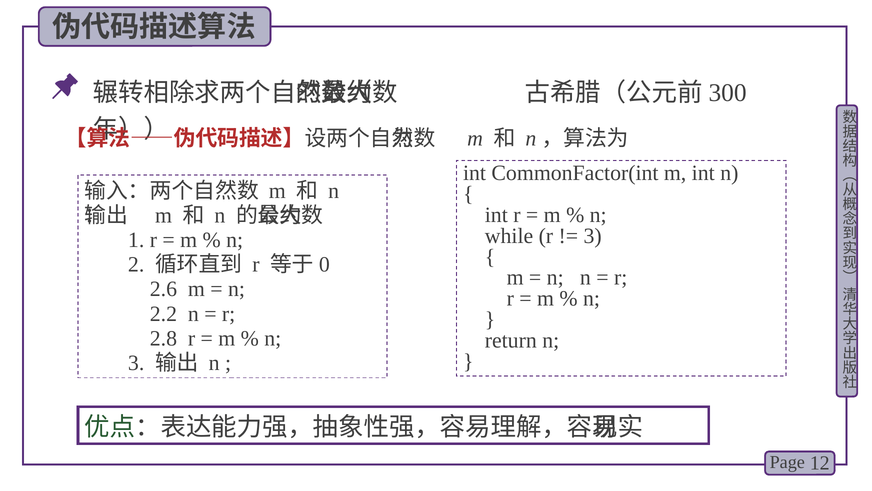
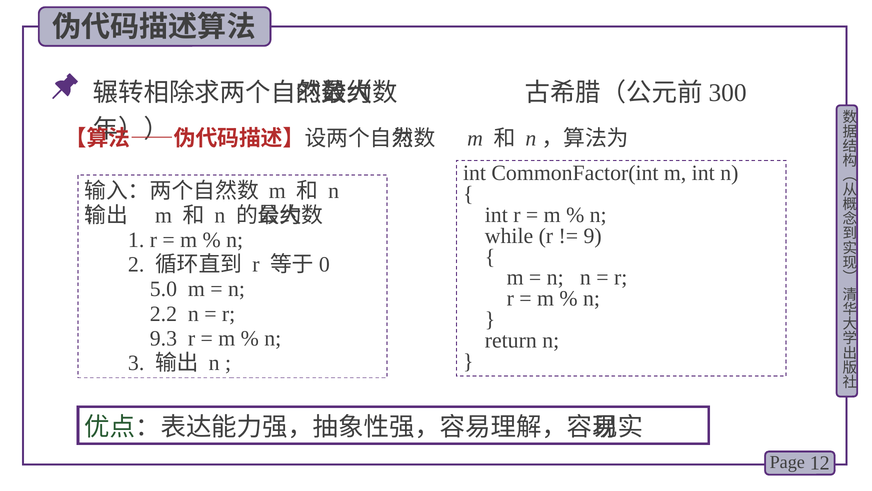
3 at (593, 236): 3 -> 9
2.6: 2.6 -> 5.0
2.8: 2.8 -> 9.3
